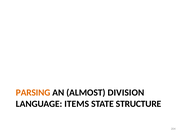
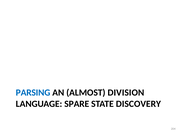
PARSING colour: orange -> blue
ITEMS: ITEMS -> SPARE
STRUCTURE: STRUCTURE -> DISCOVERY
